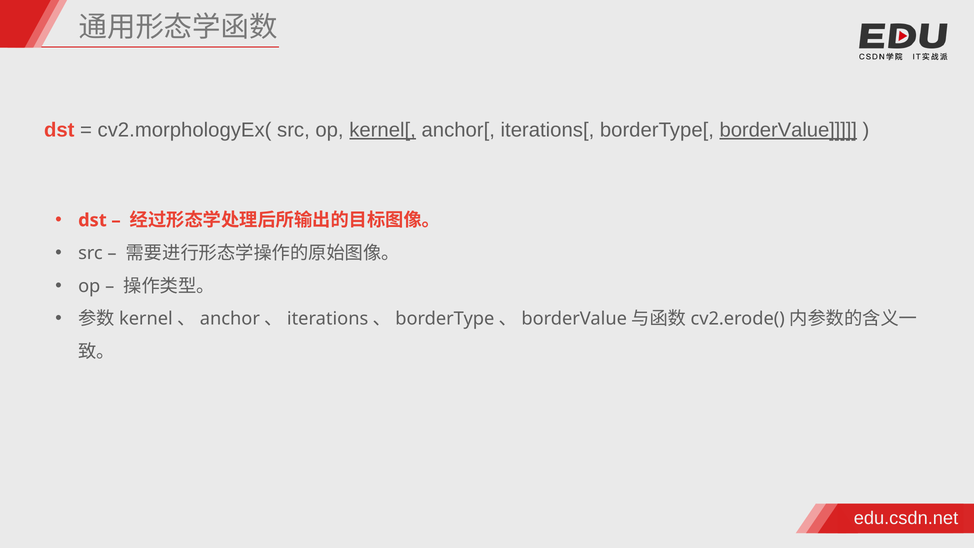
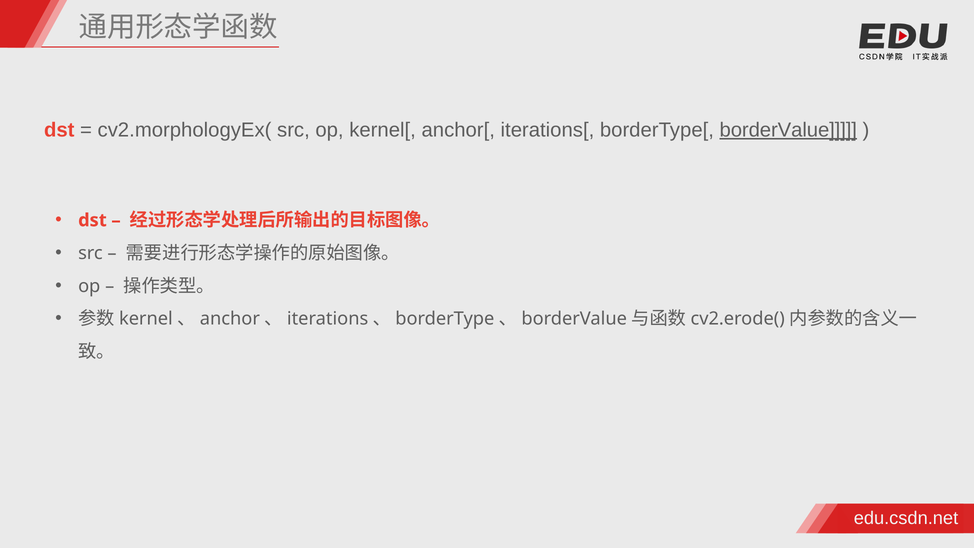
kernel[ underline: present -> none
